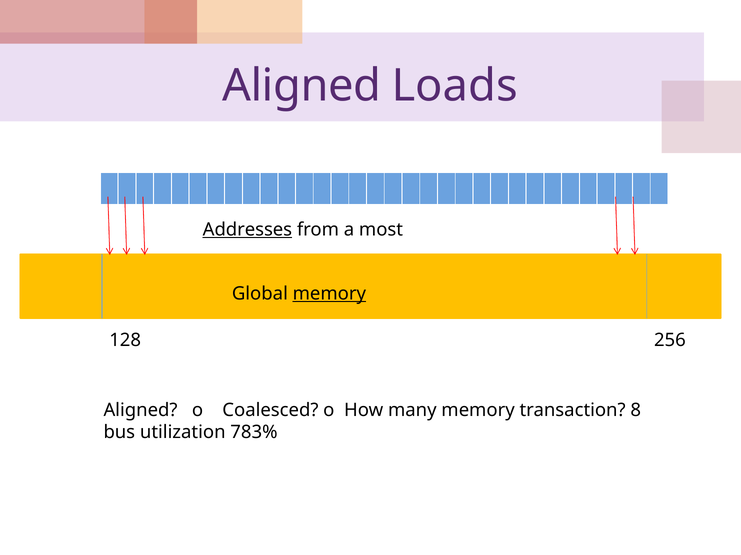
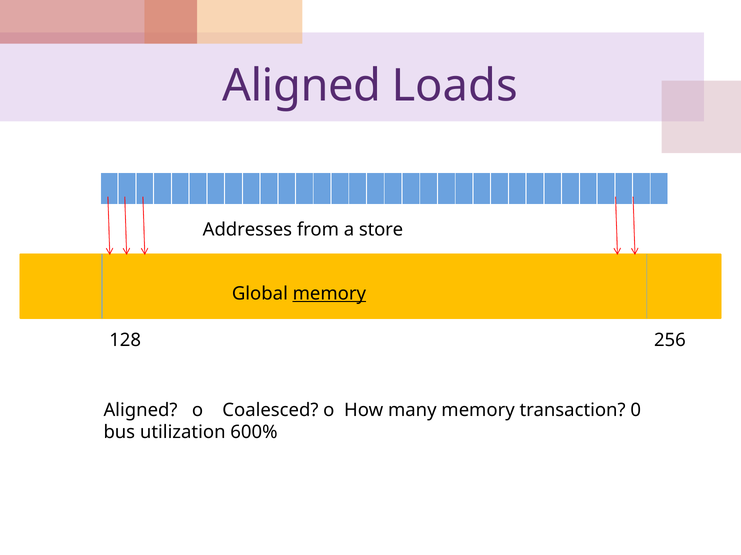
Addresses underline: present -> none
most: most -> store
8: 8 -> 0
783%: 783% -> 600%
